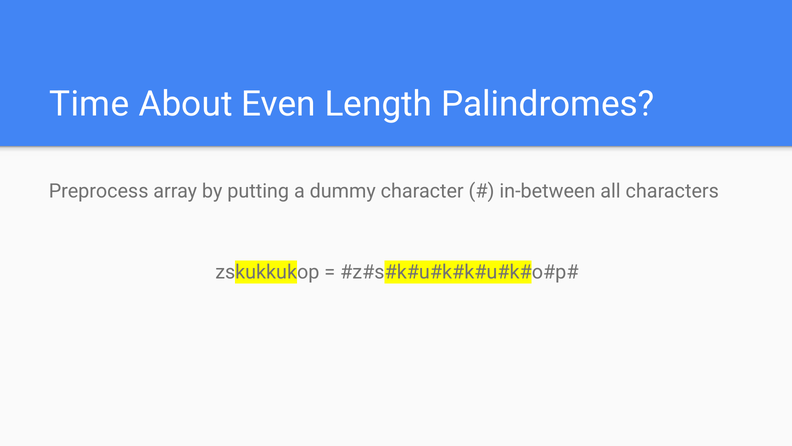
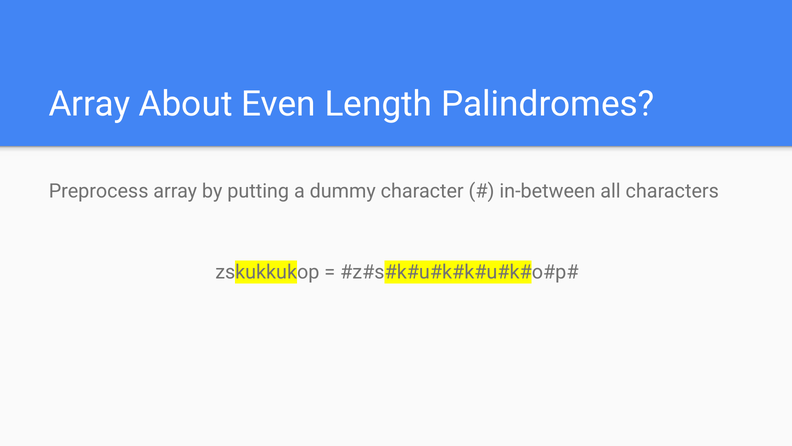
Time at (89, 104): Time -> Array
